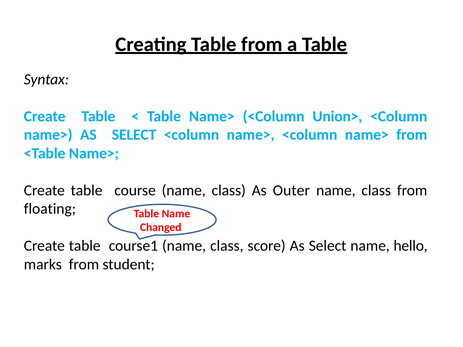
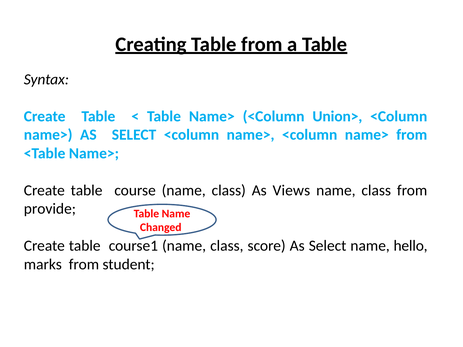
Outer: Outer -> Views
floating: floating -> provide
